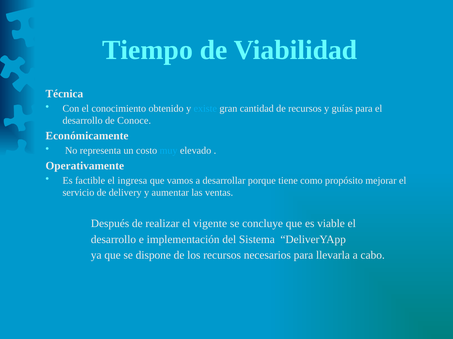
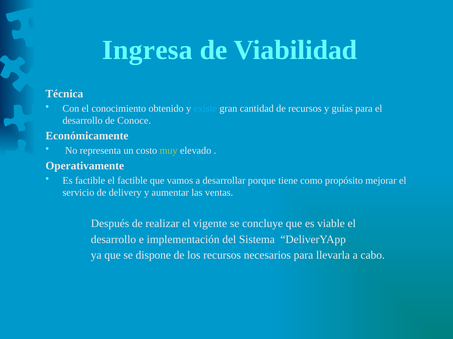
Tiempo: Tiempo -> Ingresa
muy colour: light blue -> light green
el ingresa: ingresa -> factible
